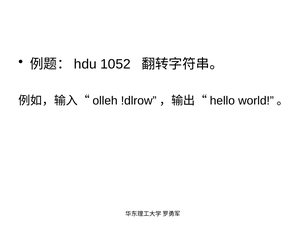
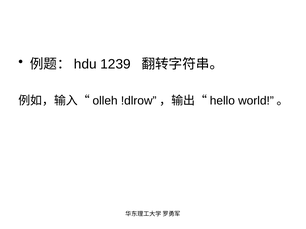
1052: 1052 -> 1239
